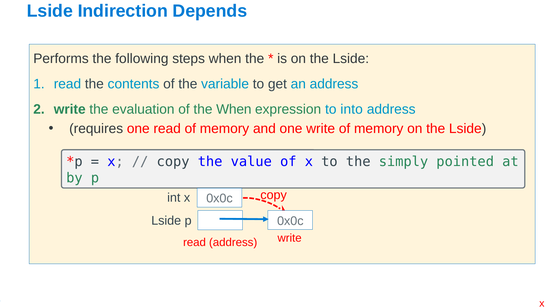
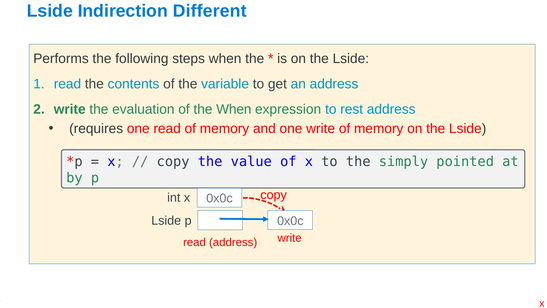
Depends: Depends -> Different
into: into -> rest
